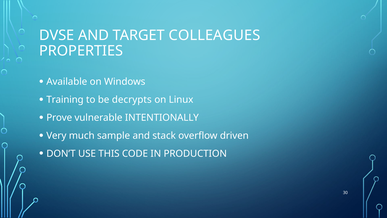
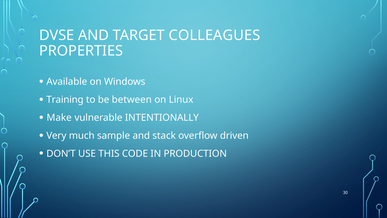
decrypts: decrypts -> between
Prove: Prove -> Make
